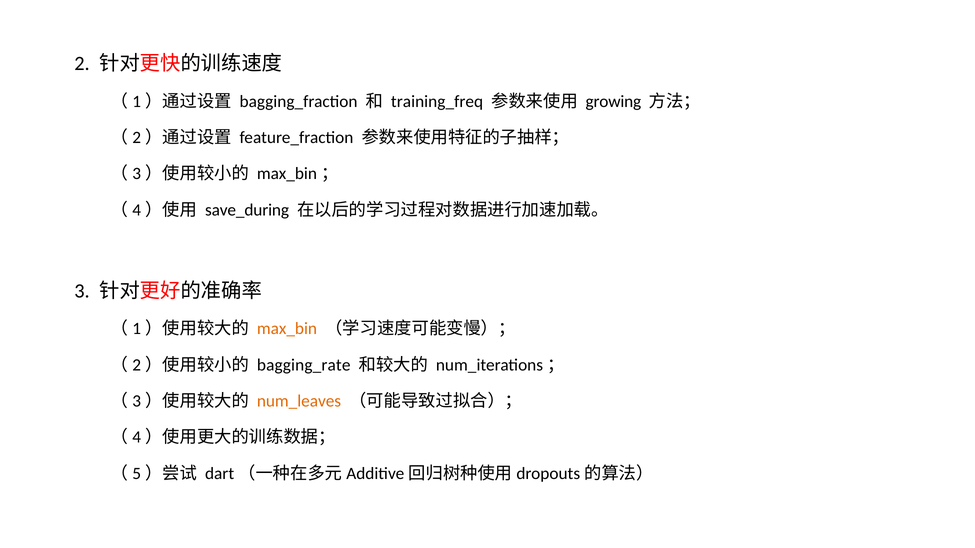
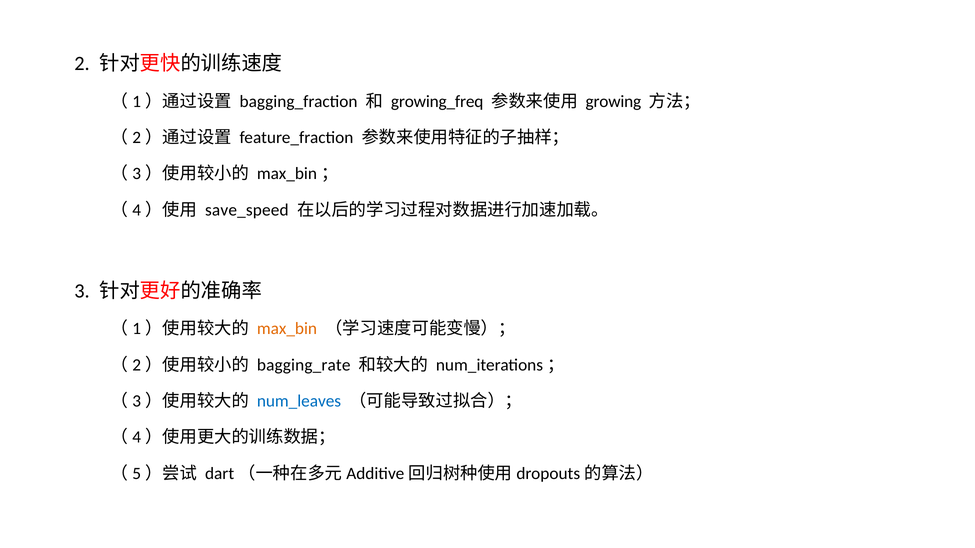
training_freq: training_freq -> growing_freq
save_during: save_during -> save_speed
num_leaves colour: orange -> blue
